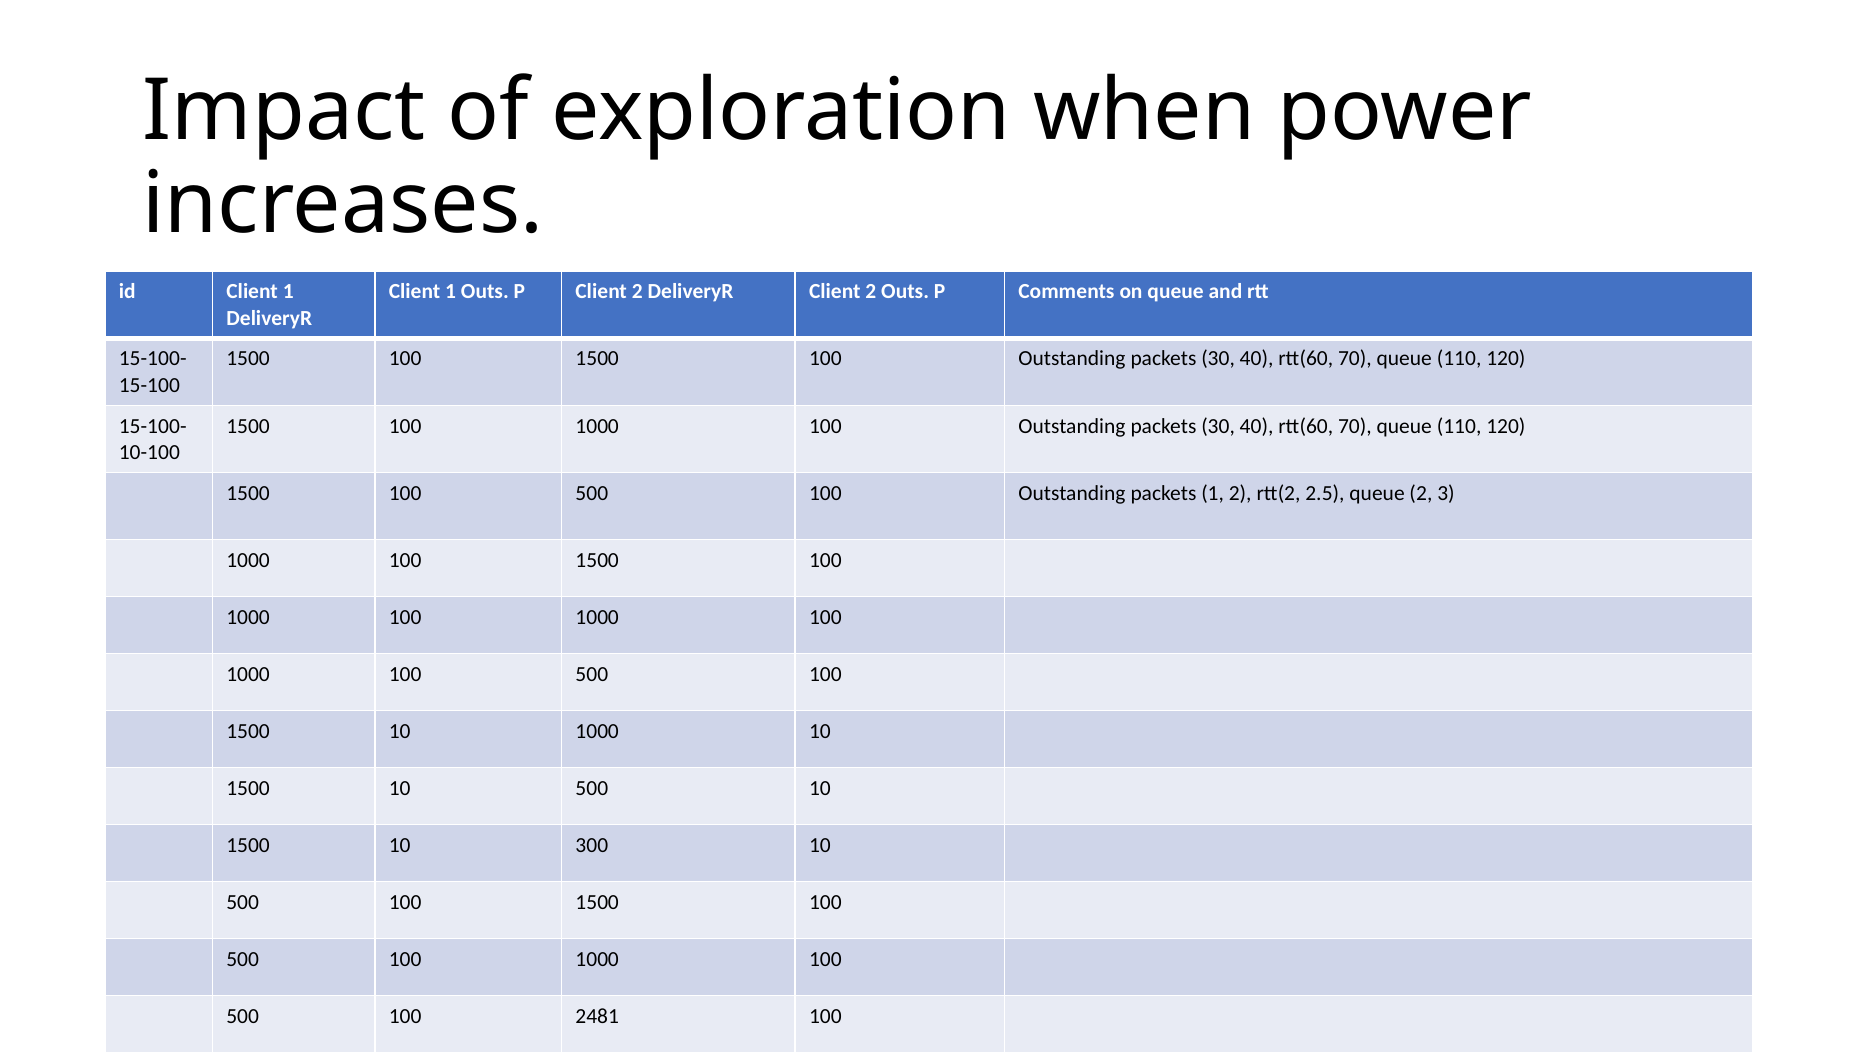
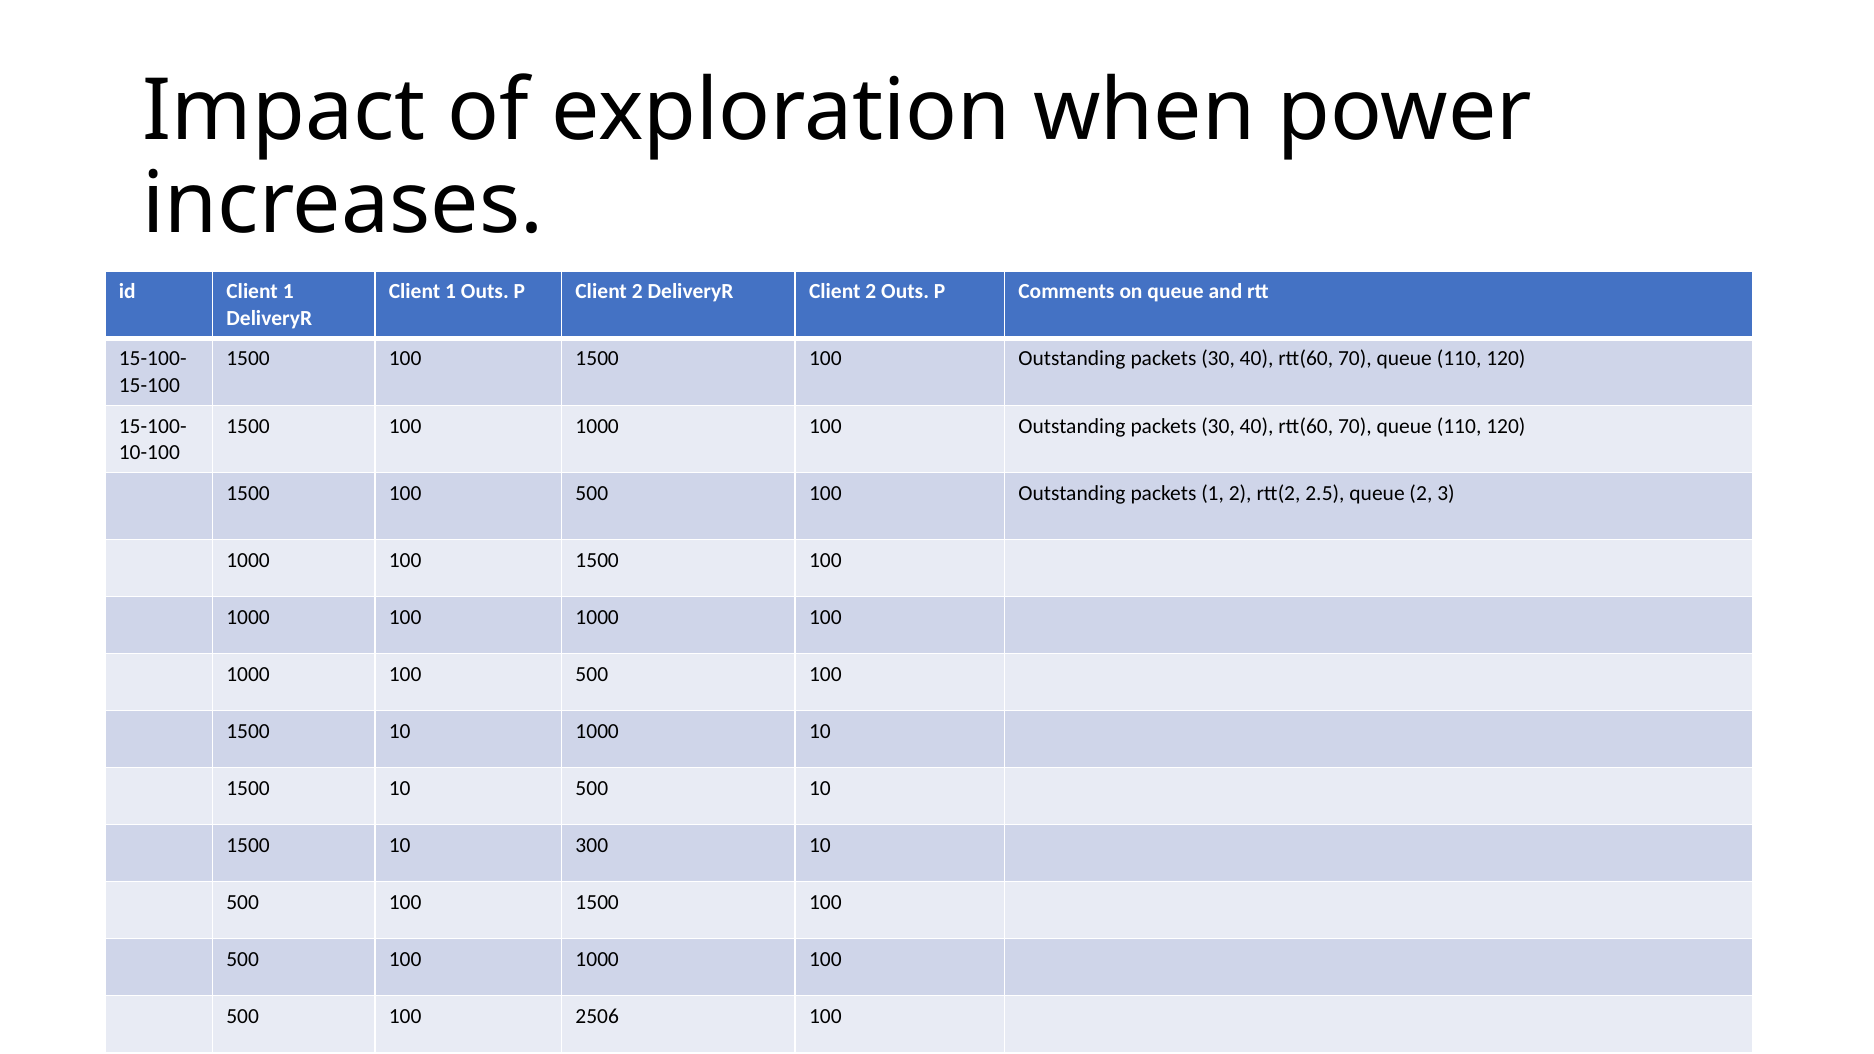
2481: 2481 -> 2506
